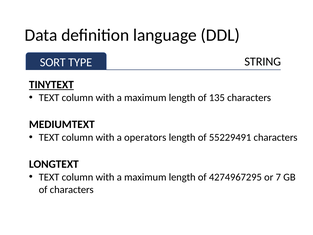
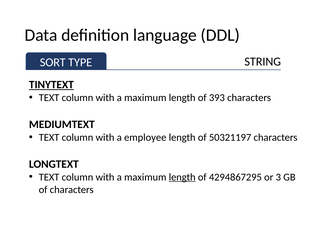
135: 135 -> 393
operators: operators -> employee
55229491: 55229491 -> 50321197
length at (182, 177) underline: none -> present
4274967295: 4274967295 -> 4294867295
7: 7 -> 3
